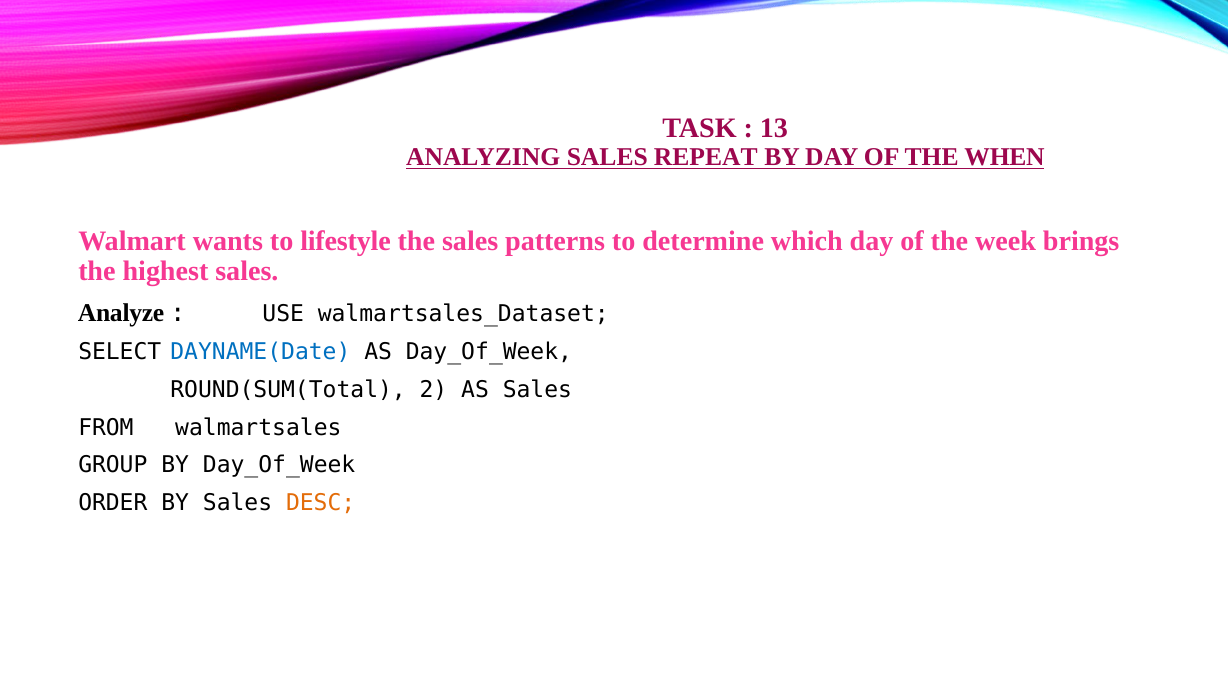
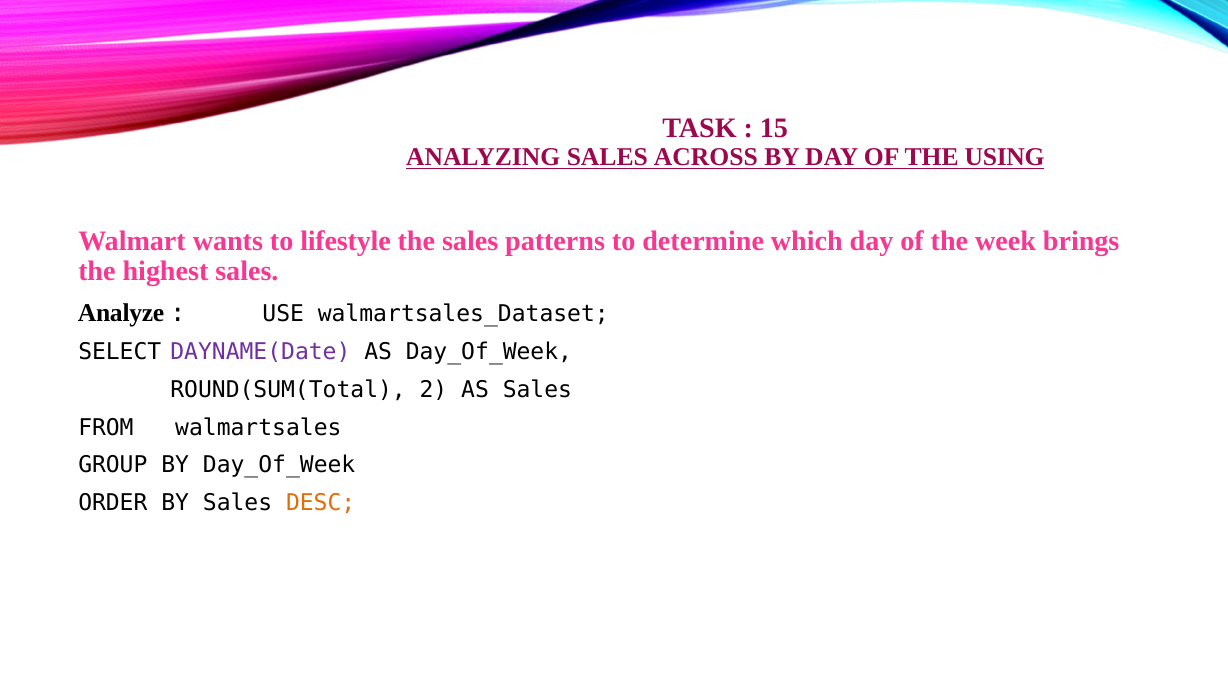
13: 13 -> 15
REPEAT: REPEAT -> ACROSS
WHEN: WHEN -> USING
DAYNAME(Date colour: blue -> purple
